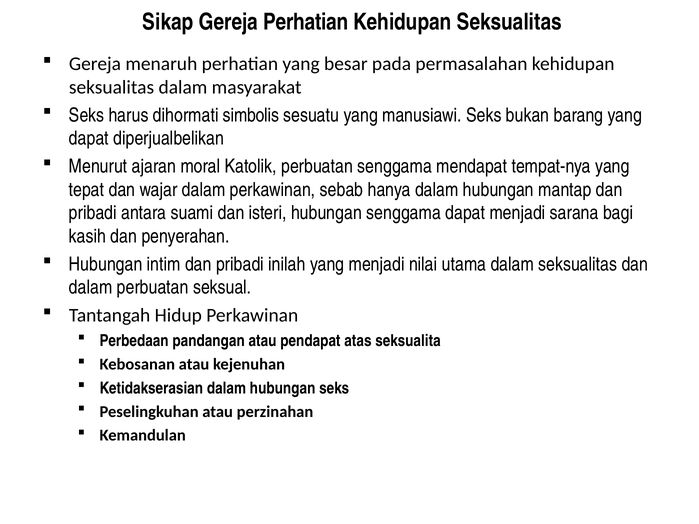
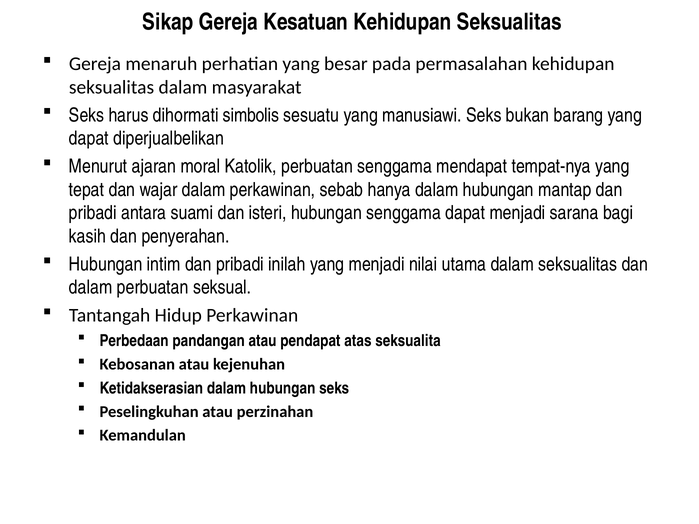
Gereja Perhatian: Perhatian -> Kesatuan
